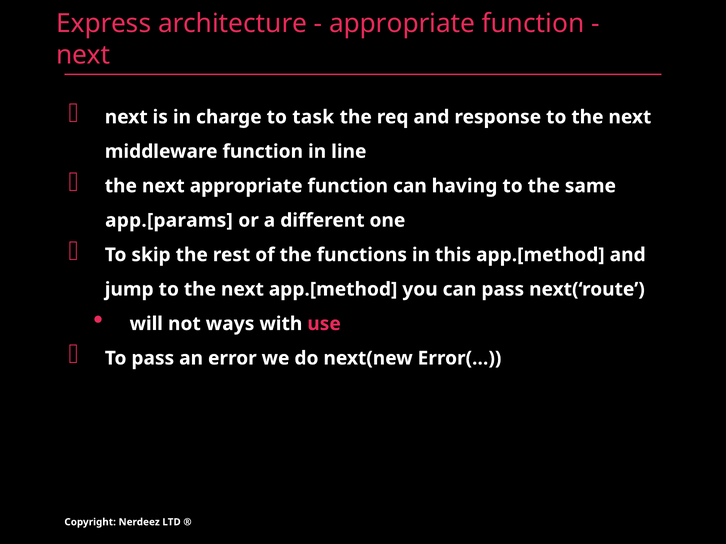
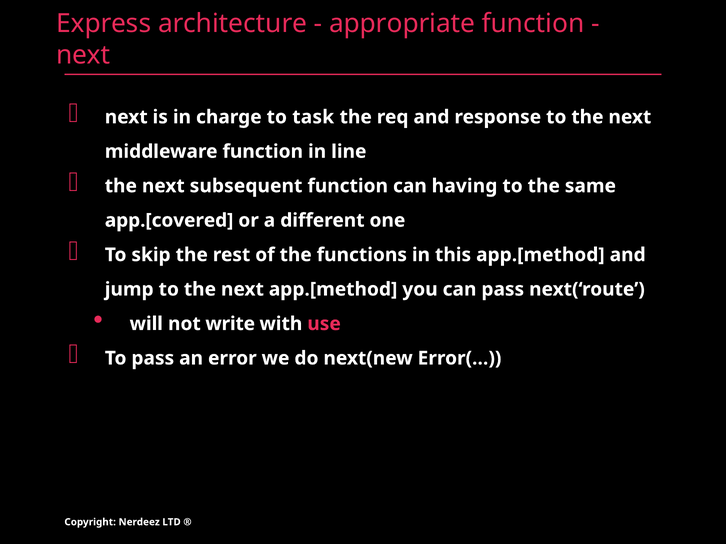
next appropriate: appropriate -> subsequent
app.[params: app.[params -> app.[covered
ways: ways -> write
